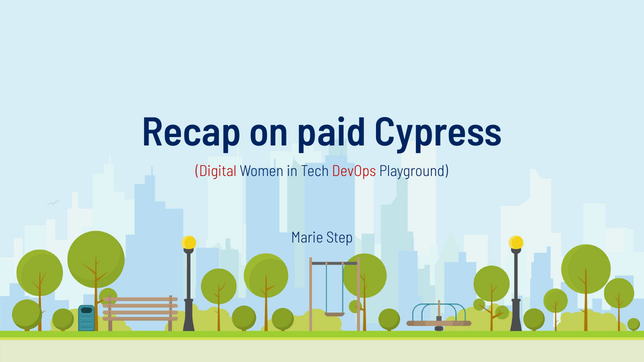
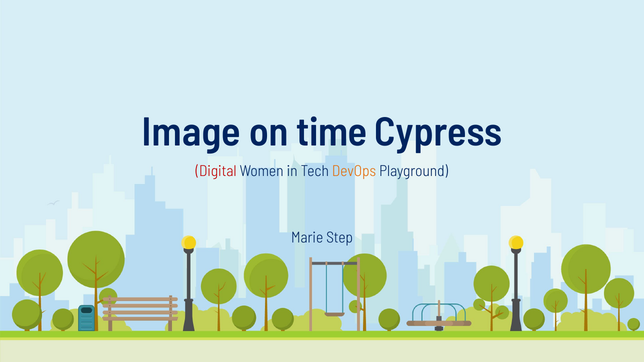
Recap: Recap -> Image
paid: paid -> time
DevOps colour: red -> orange
